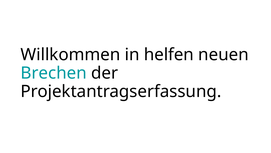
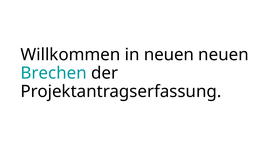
in helfen: helfen -> neuen
